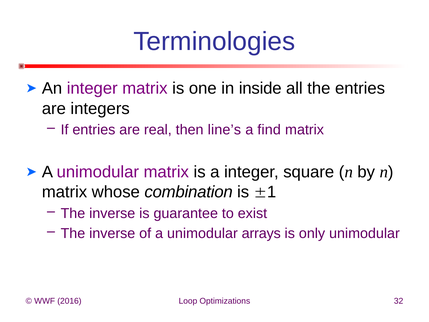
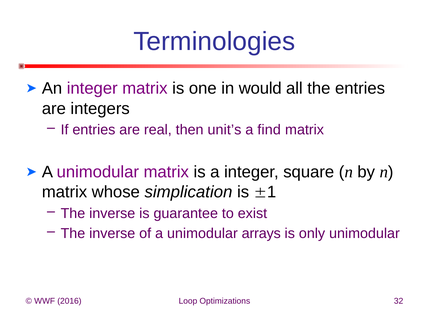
inside: inside -> would
line’s: line’s -> unit’s
combination: combination -> simplication
